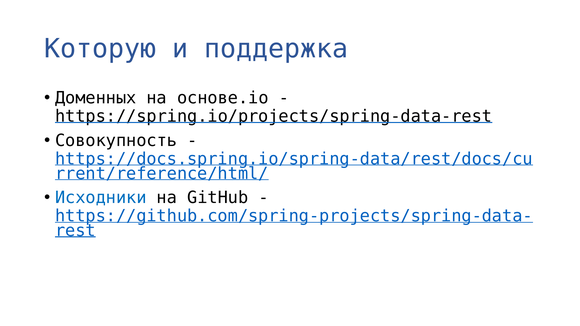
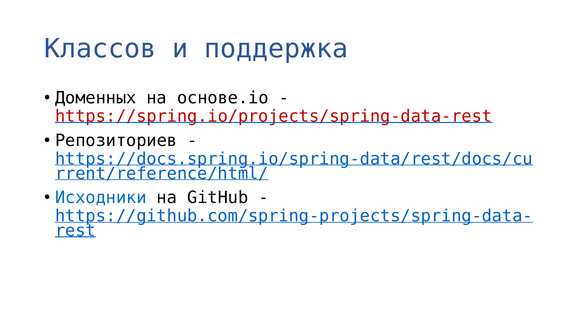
Которую: Которую -> Классов
https://spring.io/projects/spring-data-rest colour: black -> red
Совокупность: Совокупность -> Репозиториев
